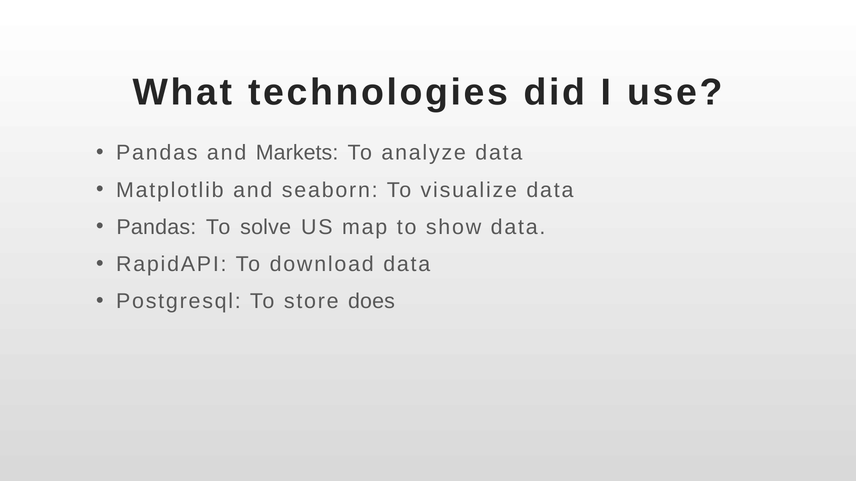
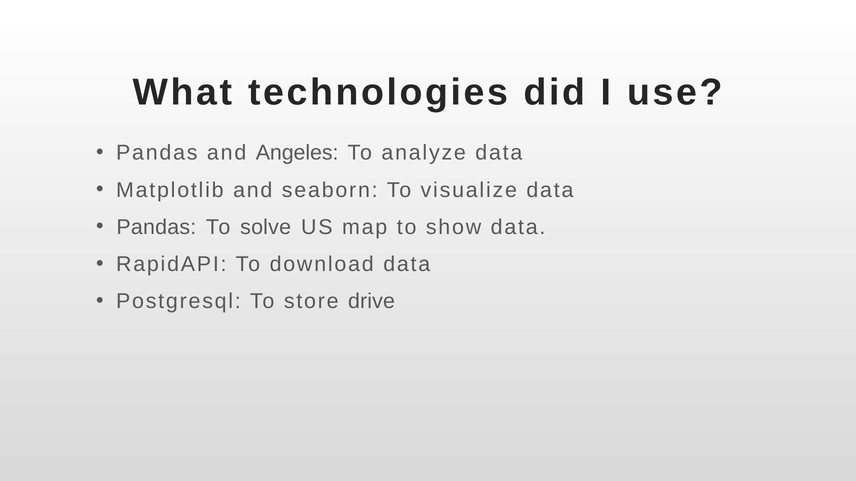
Markets: Markets -> Angeles
does: does -> drive
